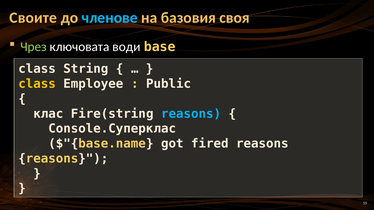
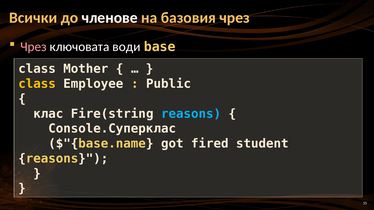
Своите: Своите -> Всички
членове colour: light blue -> white
базовия своя: своя -> чрез
Чрез at (33, 47) colour: light green -> pink
String: String -> Mother
fired reasons: reasons -> student
